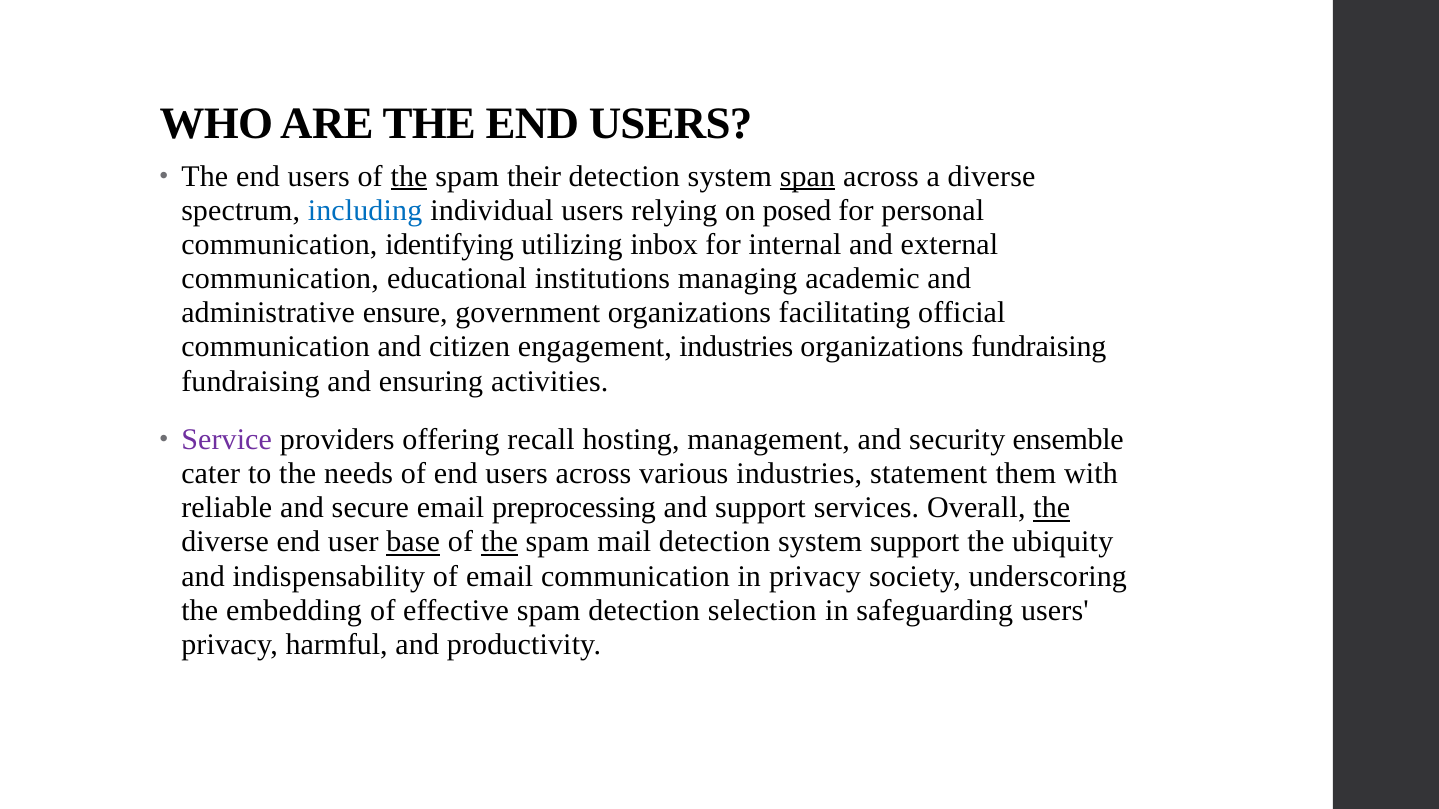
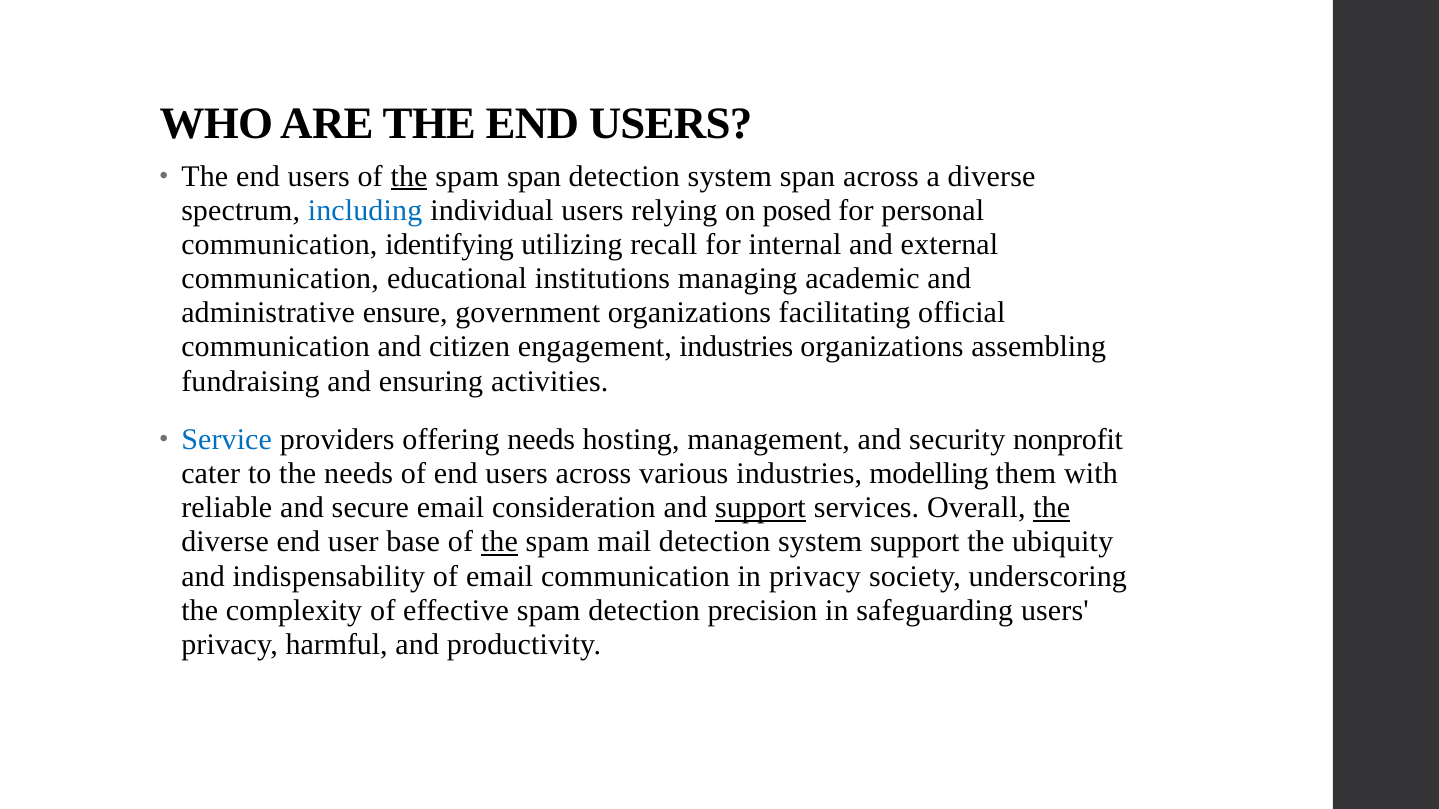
spam their: their -> span
span at (807, 176) underline: present -> none
inbox: inbox -> recall
organizations fundraising: fundraising -> assembling
Service colour: purple -> blue
offering recall: recall -> needs
ensemble: ensemble -> nonprofit
statement: statement -> modelling
preprocessing: preprocessing -> consideration
support at (760, 508) underline: none -> present
base underline: present -> none
embedding: embedding -> complexity
selection: selection -> precision
